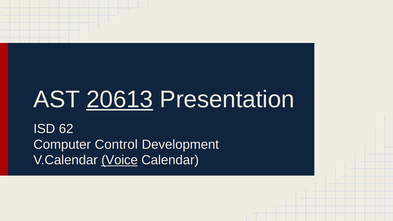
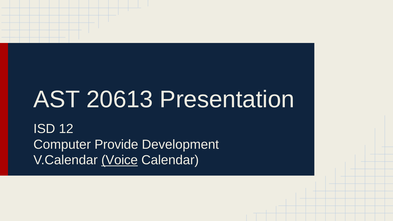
20613 underline: present -> none
62: 62 -> 12
Control: Control -> Provide
